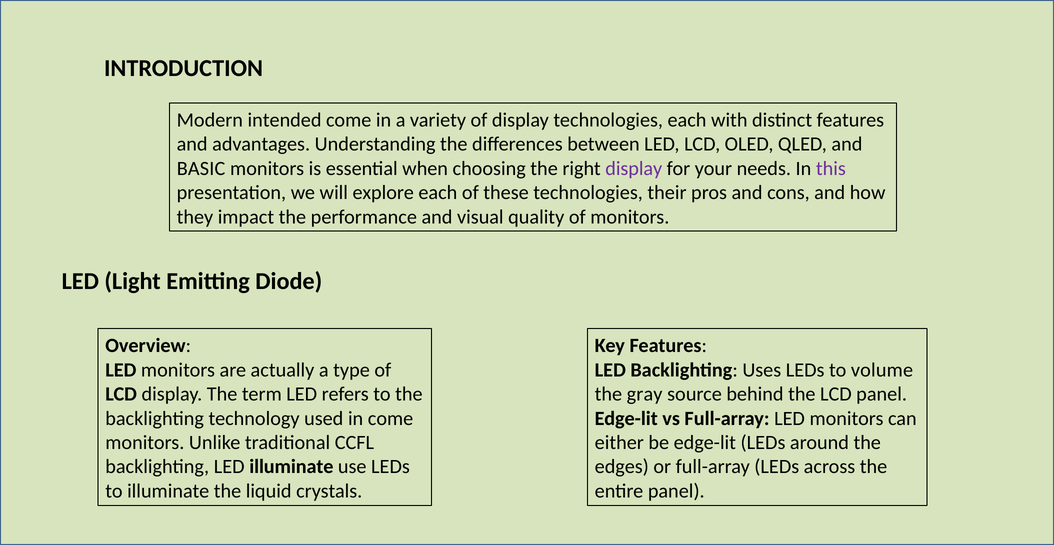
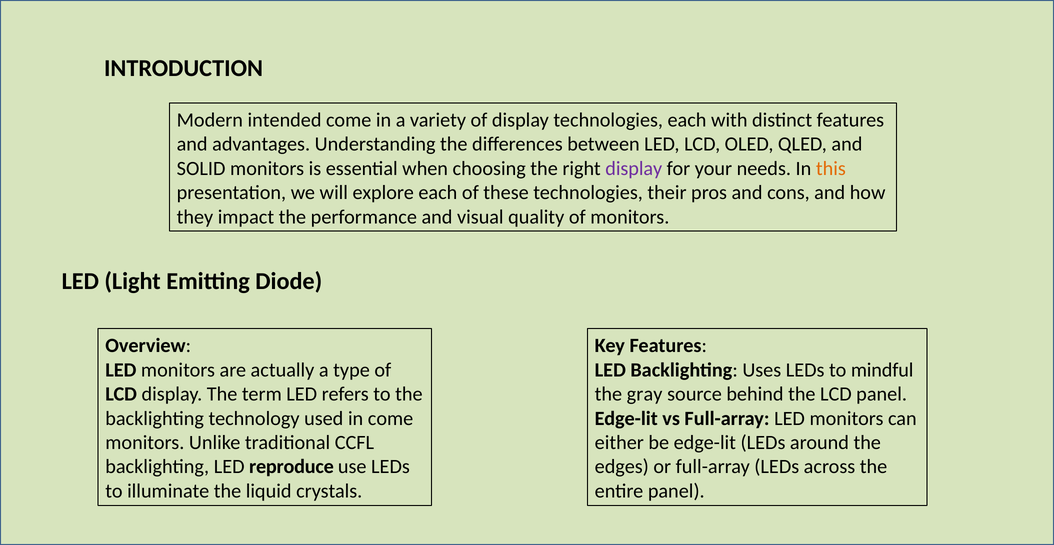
BASIC: BASIC -> SOLID
this colour: purple -> orange
volume: volume -> mindful
LED illuminate: illuminate -> reproduce
